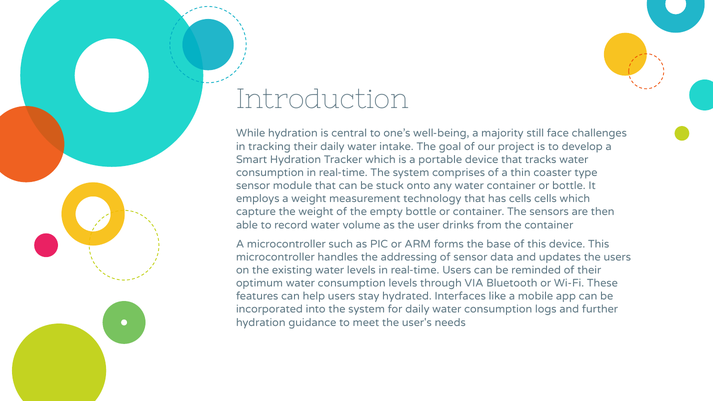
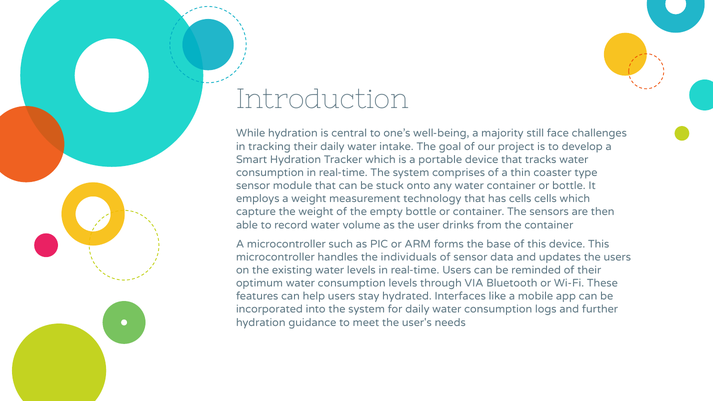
addressing: addressing -> individuals
